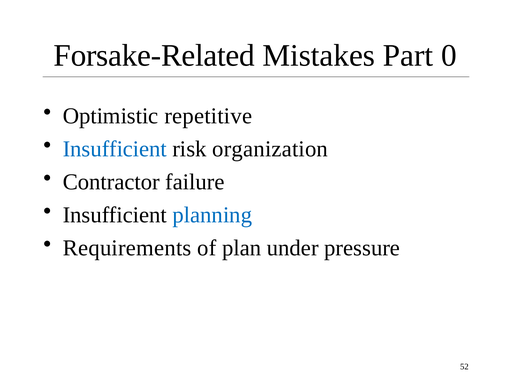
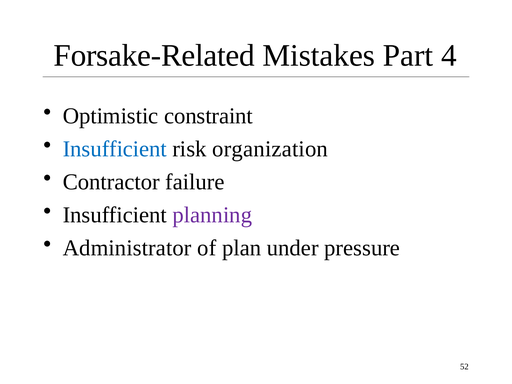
0: 0 -> 4
repetitive: repetitive -> constraint
planning colour: blue -> purple
Requirements: Requirements -> Administrator
